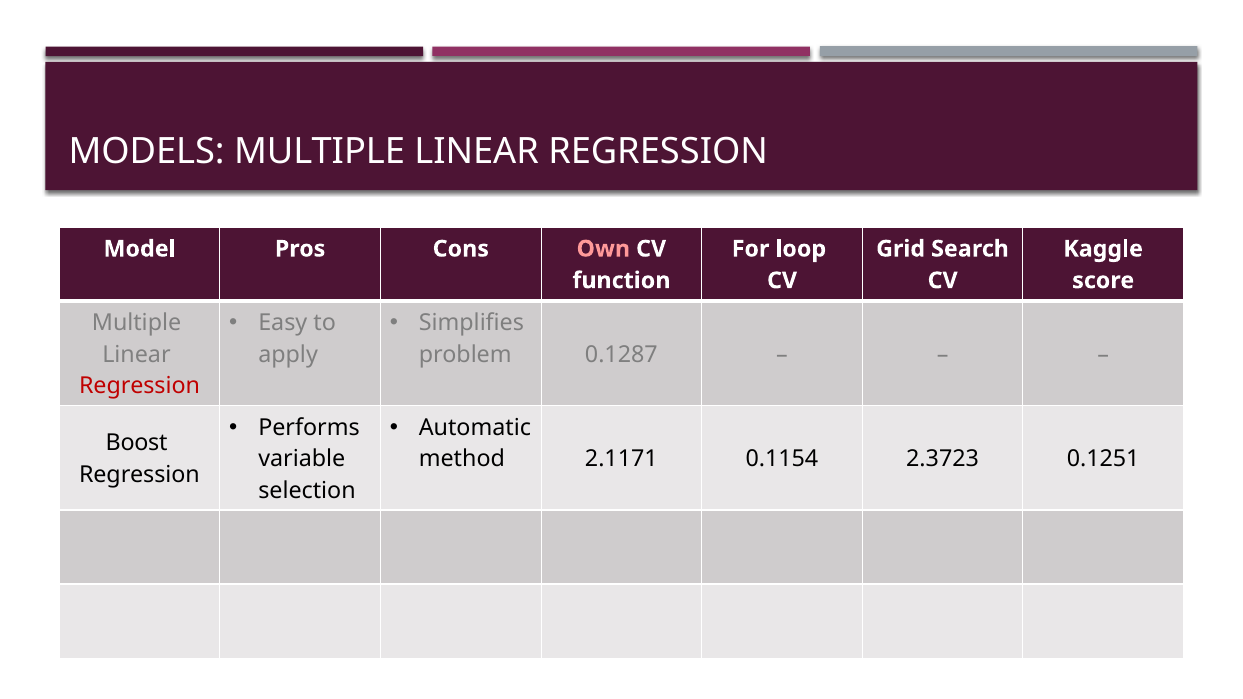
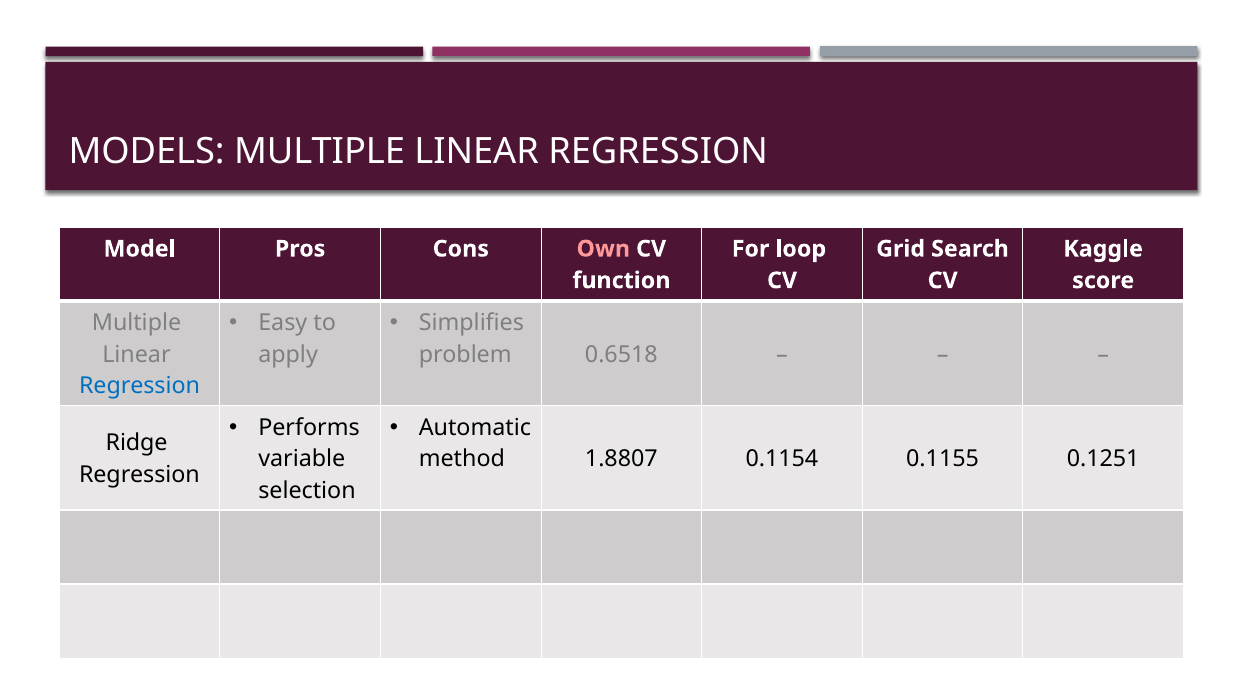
0.1287: 0.1287 -> 0.6518
Regression at (139, 386) colour: red -> blue
Boost: Boost -> Ridge
2.1171: 2.1171 -> 1.8807
2.3723: 2.3723 -> 0.1155
